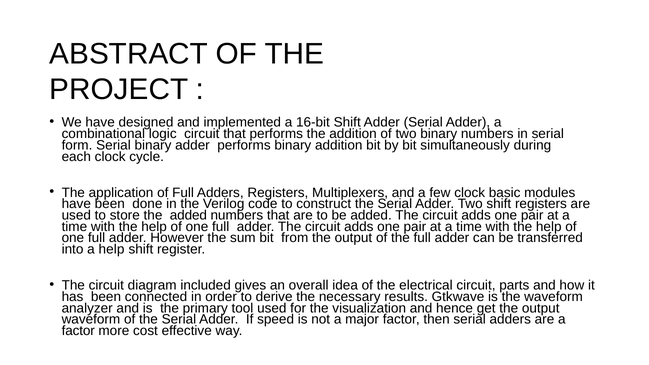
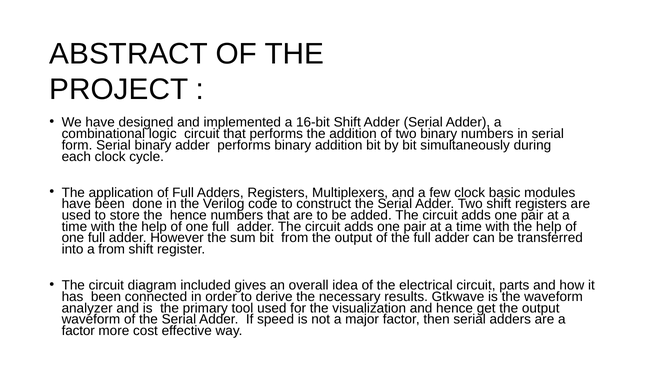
the added: added -> hence
a help: help -> from
